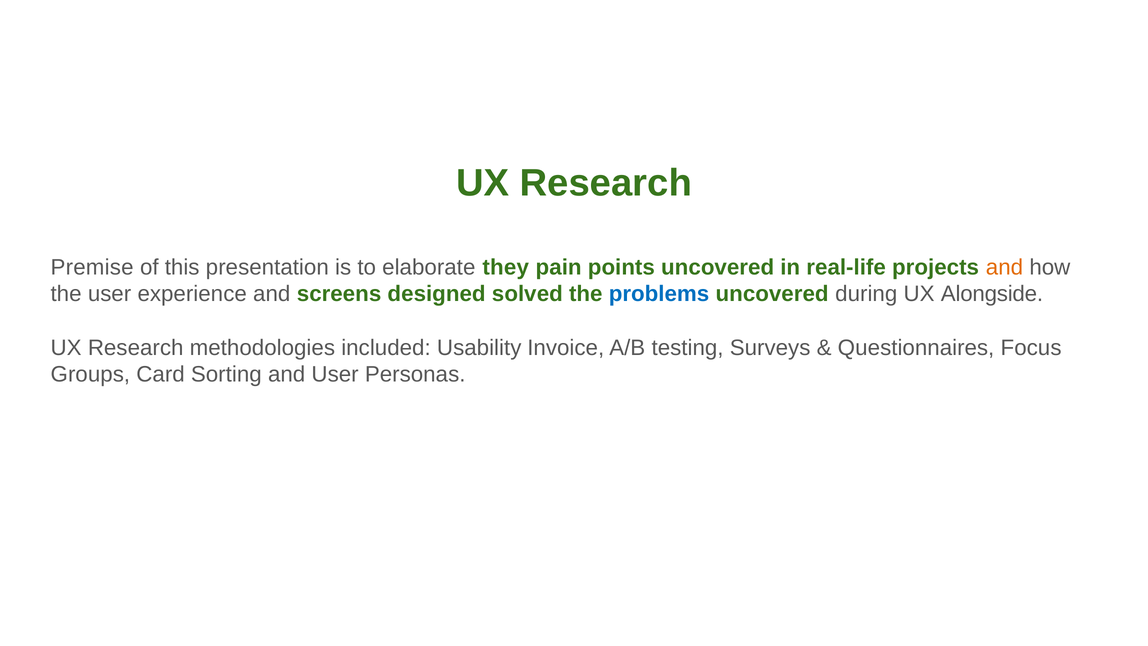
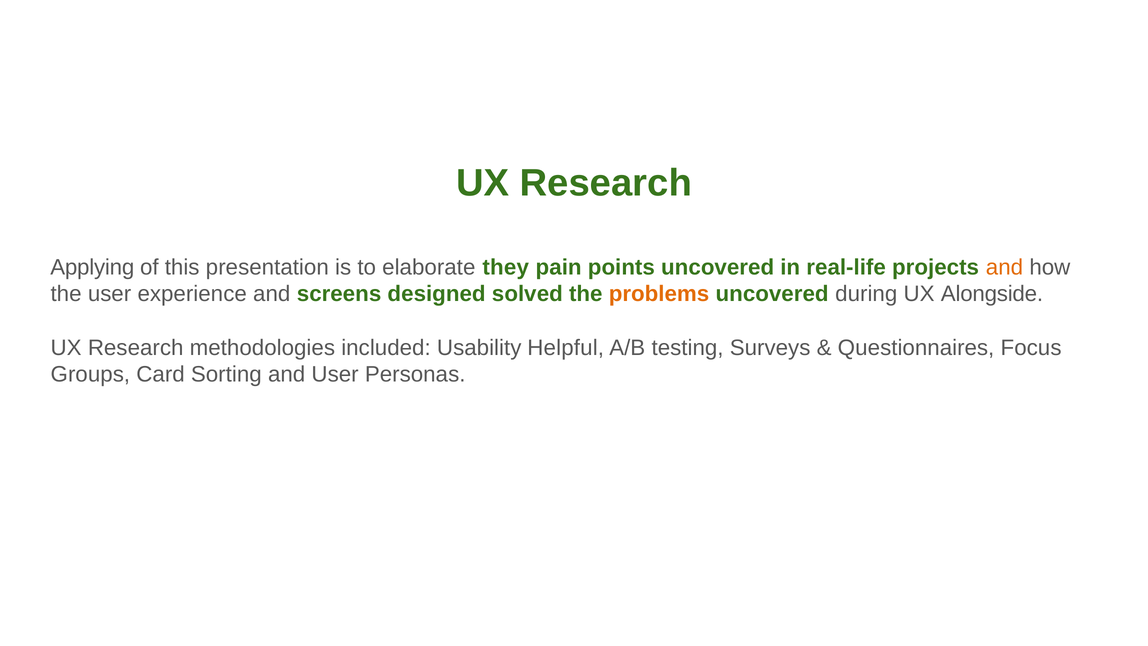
Premise: Premise -> Applying
problems colour: blue -> orange
Invoice: Invoice -> Helpful
